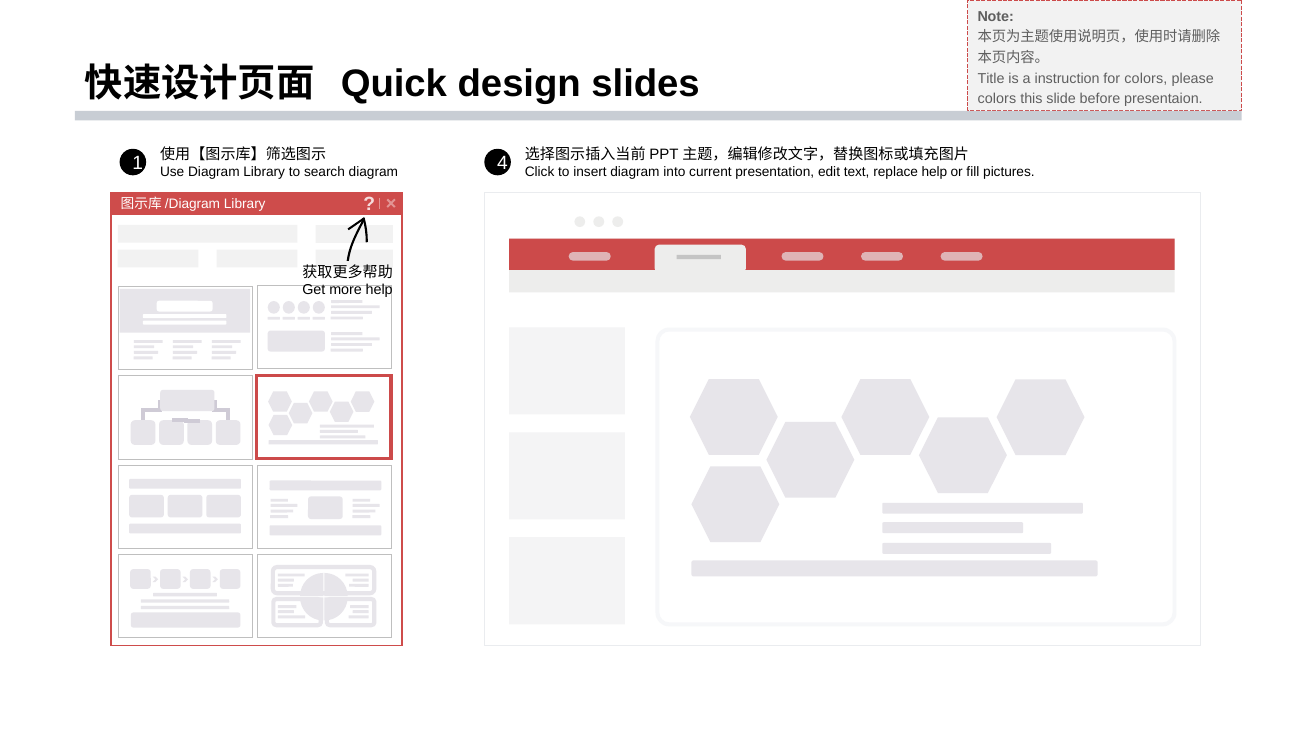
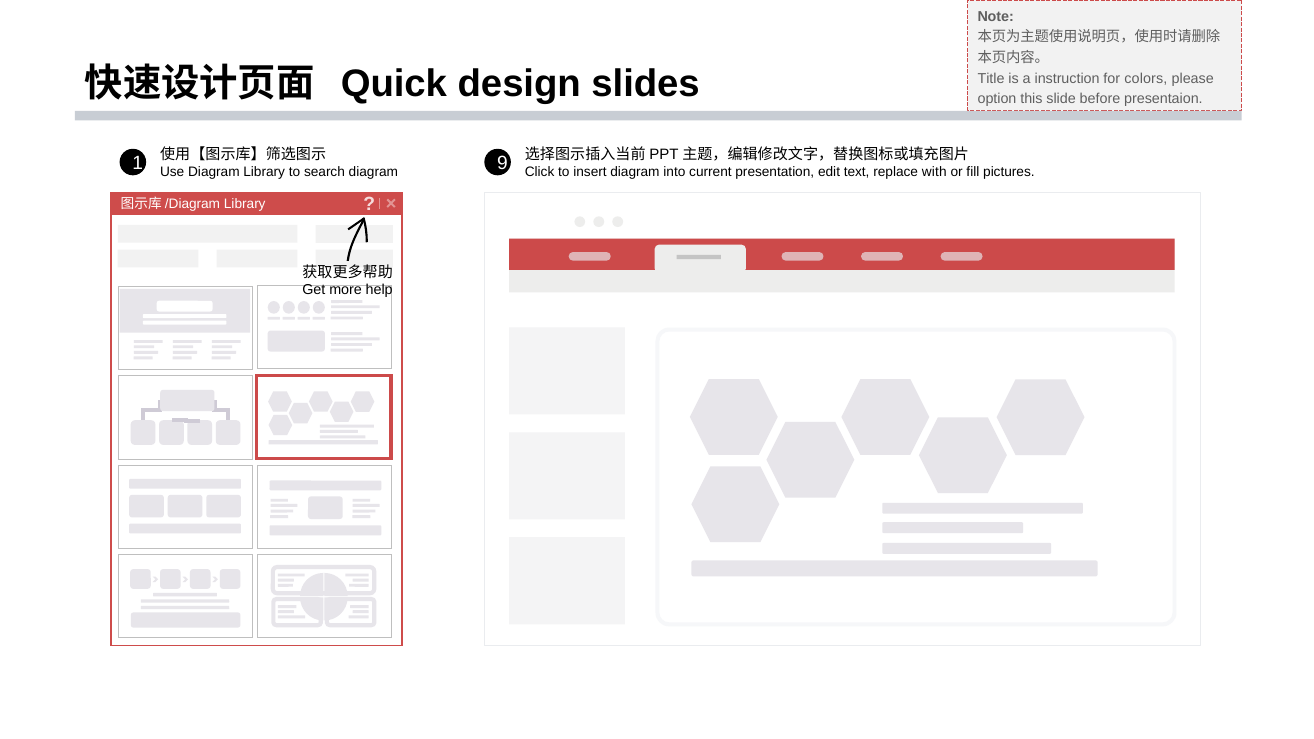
colors at (997, 99): colors -> option
4: 4 -> 9
replace help: help -> with
